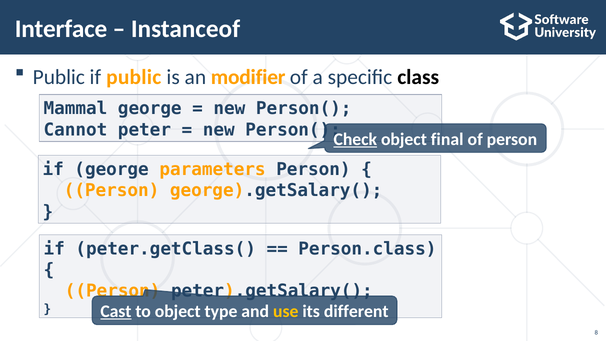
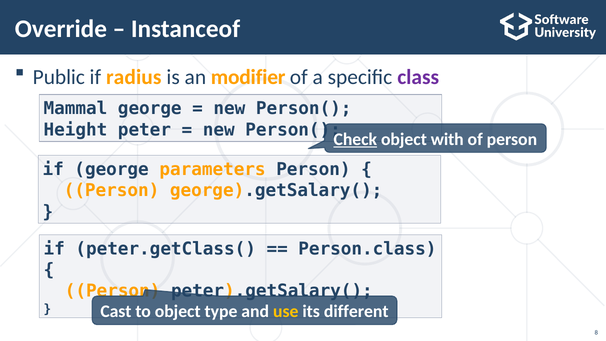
Interface: Interface -> Override
if public: public -> radius
class colour: black -> purple
Cannot: Cannot -> Height
final: final -> with
Cast underline: present -> none
